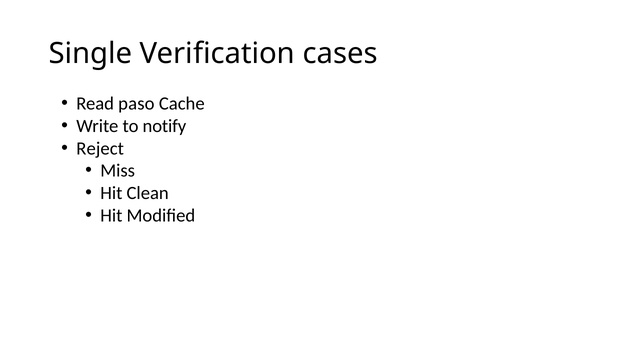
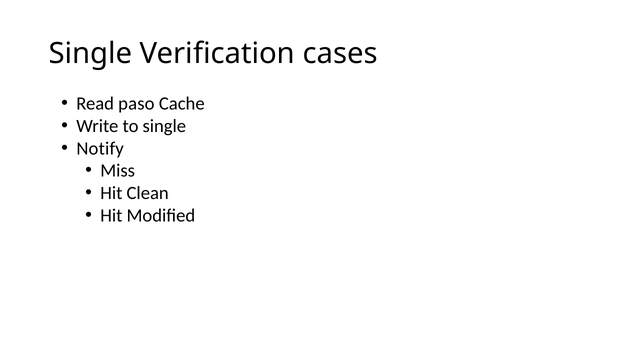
to notify: notify -> single
Reject: Reject -> Notify
